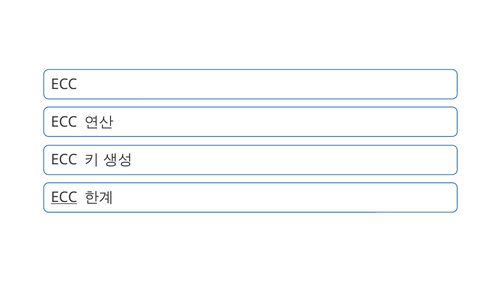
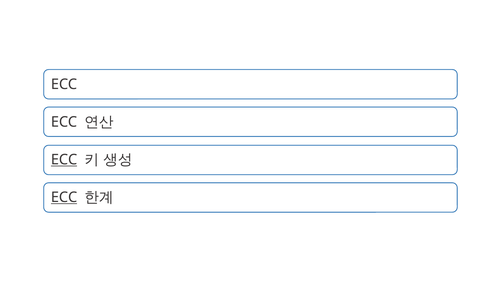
ECC at (64, 160) underline: none -> present
